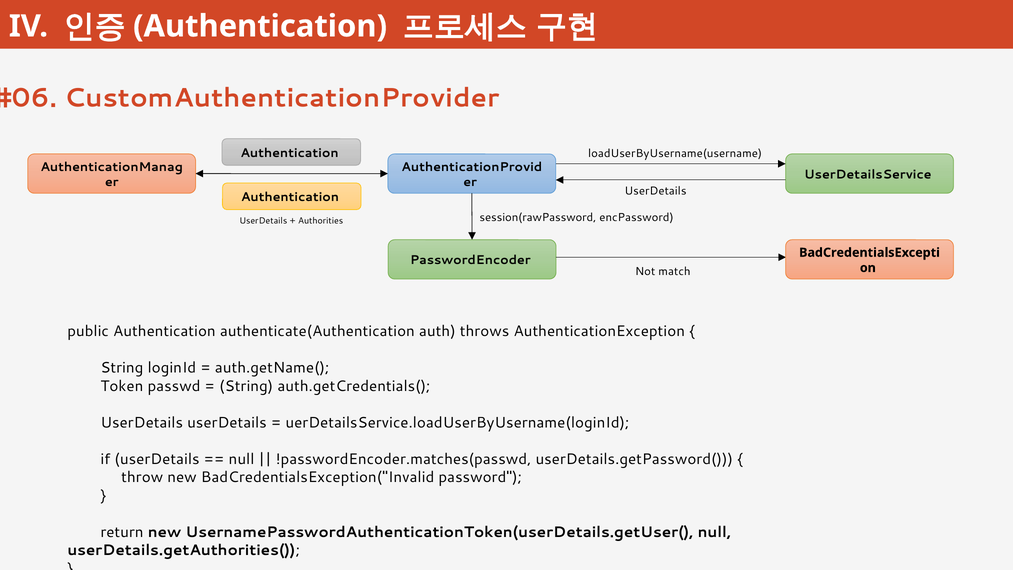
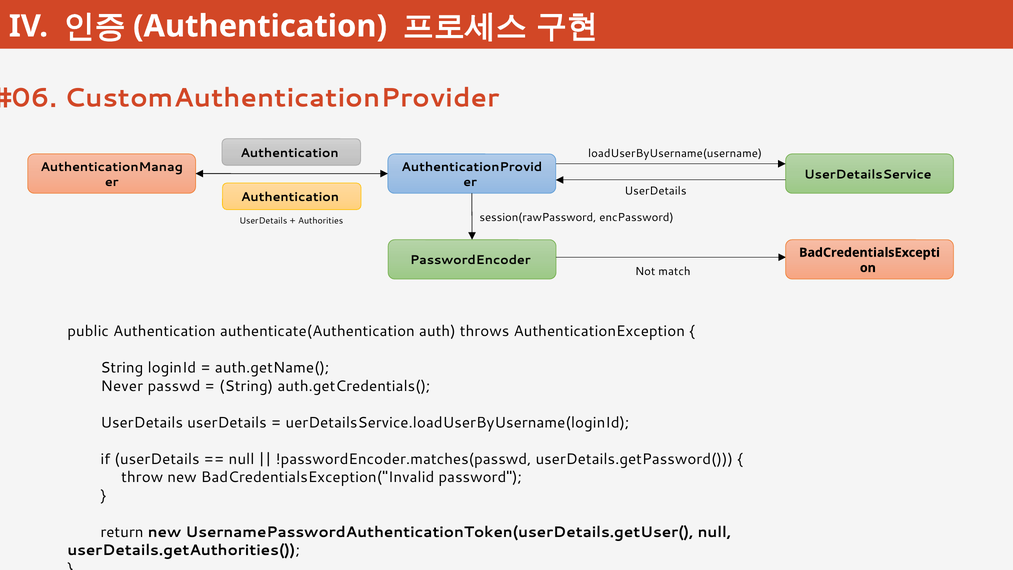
Token: Token -> Never
